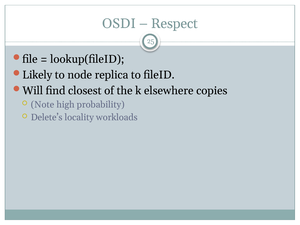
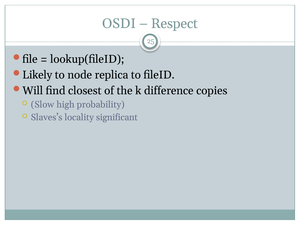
elsewhere: elsewhere -> difference
Note: Note -> Slow
Delete’s: Delete’s -> Slaves’s
workloads: workloads -> significant
